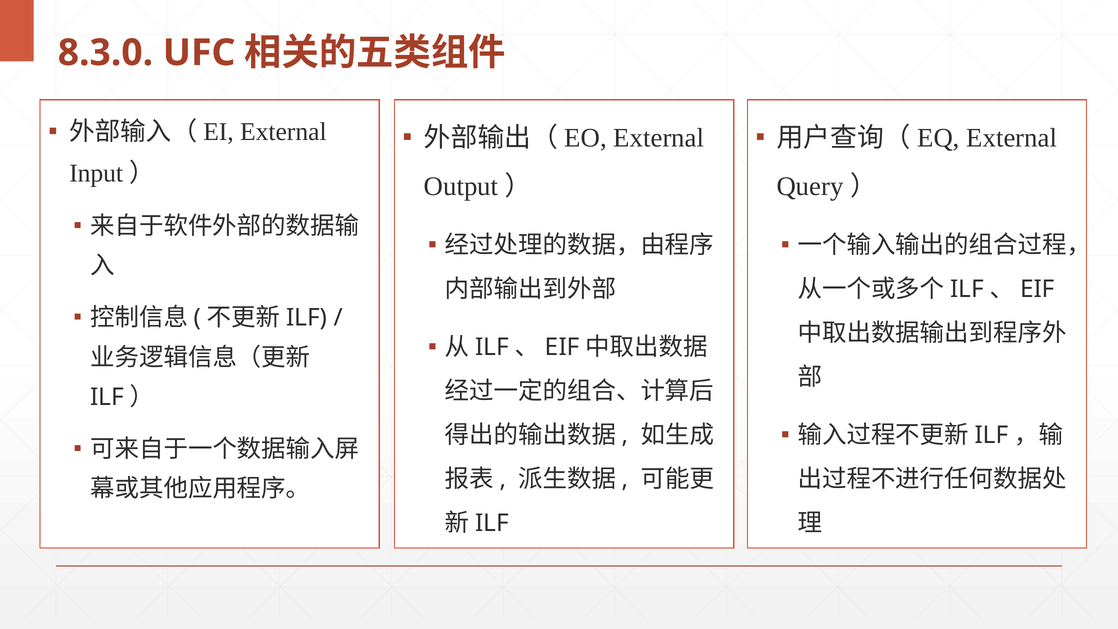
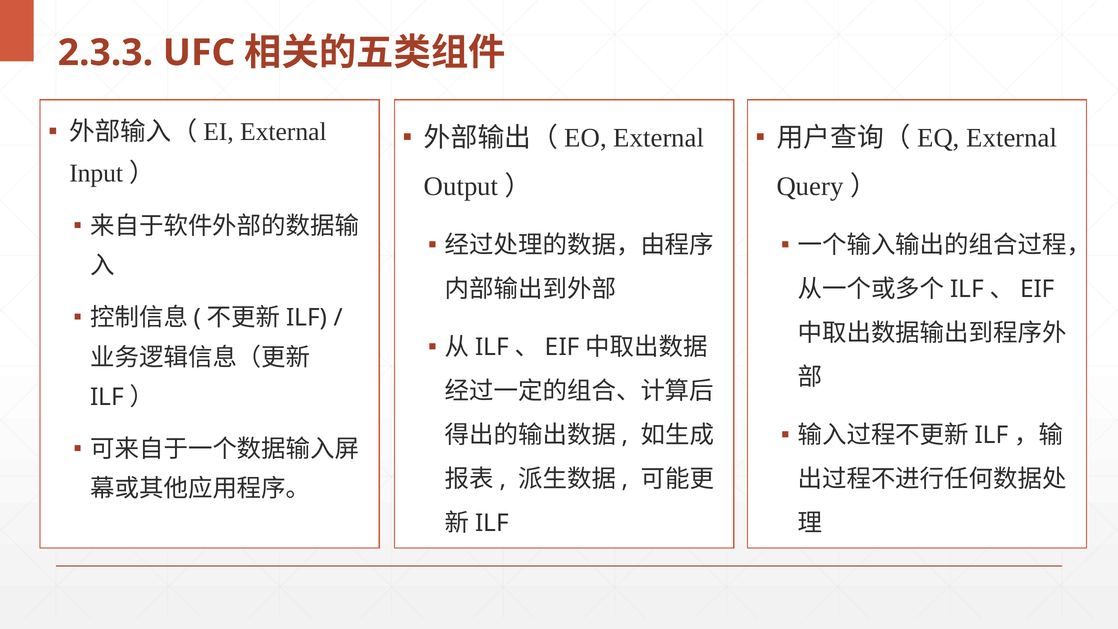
8.3.0: 8.3.0 -> 2.3.3
